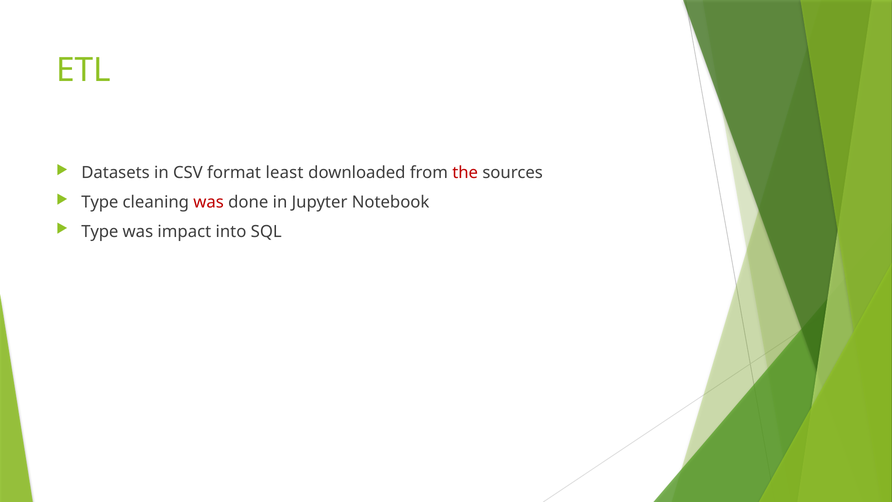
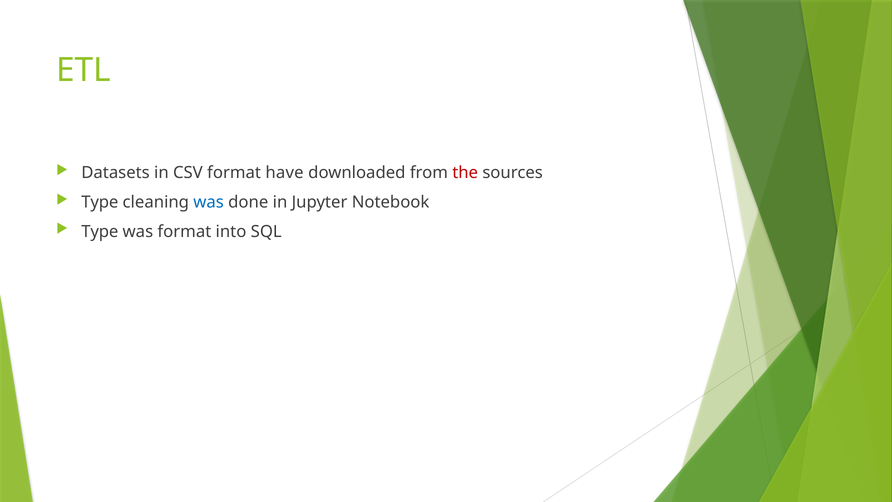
least: least -> have
was at (209, 202) colour: red -> blue
was impact: impact -> format
